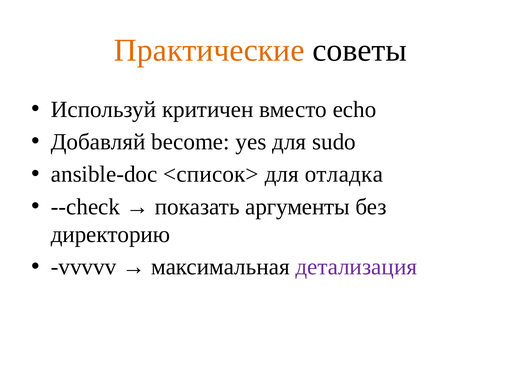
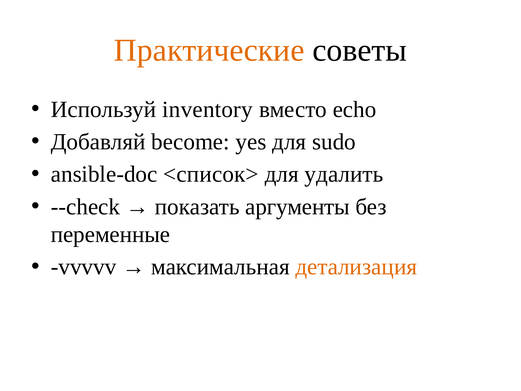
критичен: критичен -> inventory
отладка: отладка -> удалить
директорию: директорию -> переменные
детализация colour: purple -> orange
